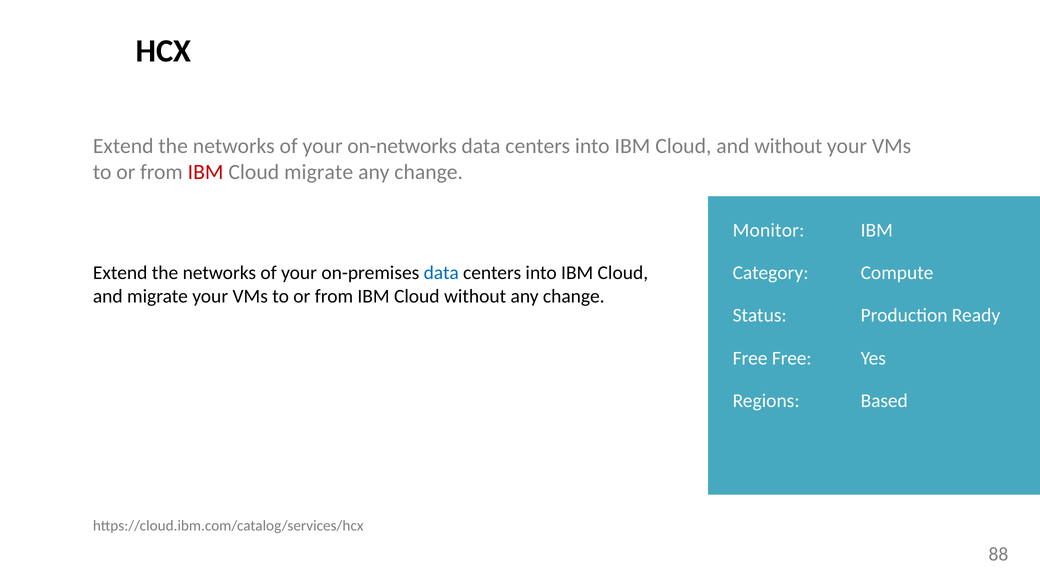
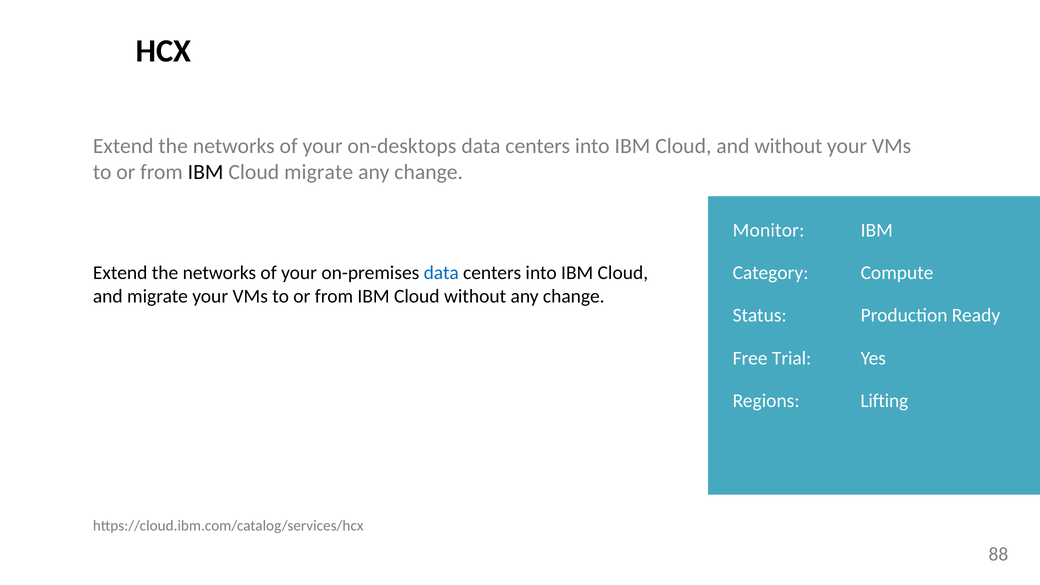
on-networks: on-networks -> on-desktops
IBM at (206, 172) colour: red -> black
Free Free: Free -> Trial
Based: Based -> Lifting
